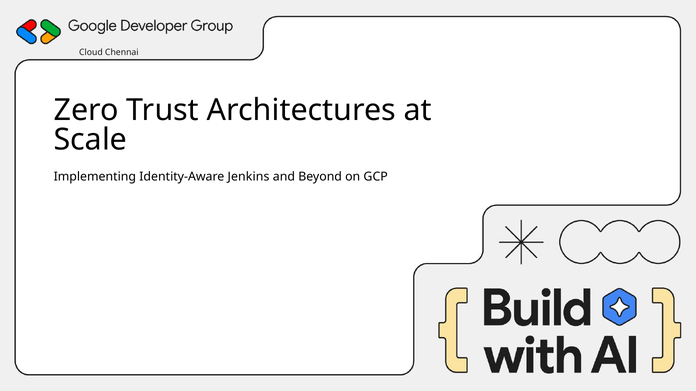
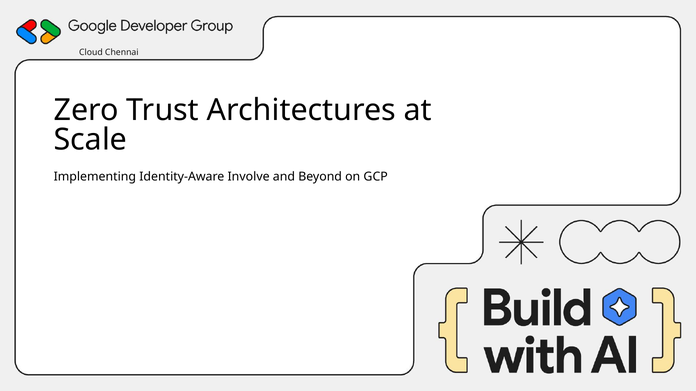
Jenkins: Jenkins -> Involve
